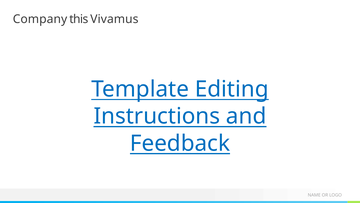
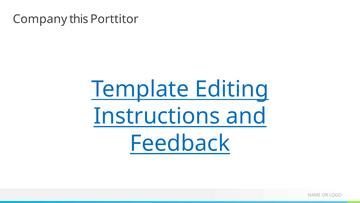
Vivamus: Vivamus -> Porttitor
